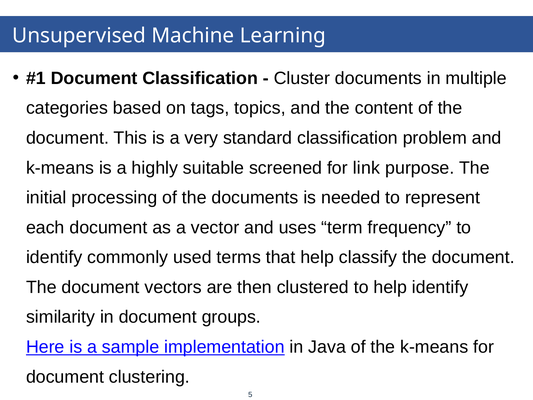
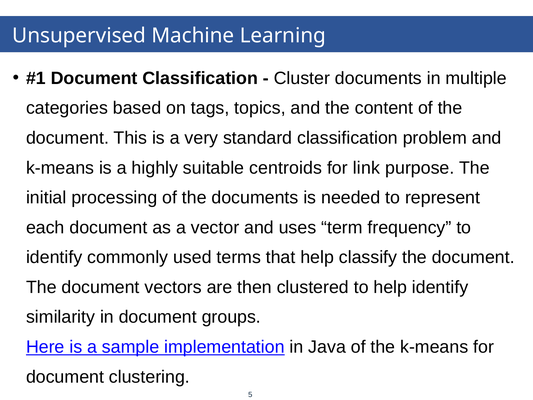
screened: screened -> centroids
